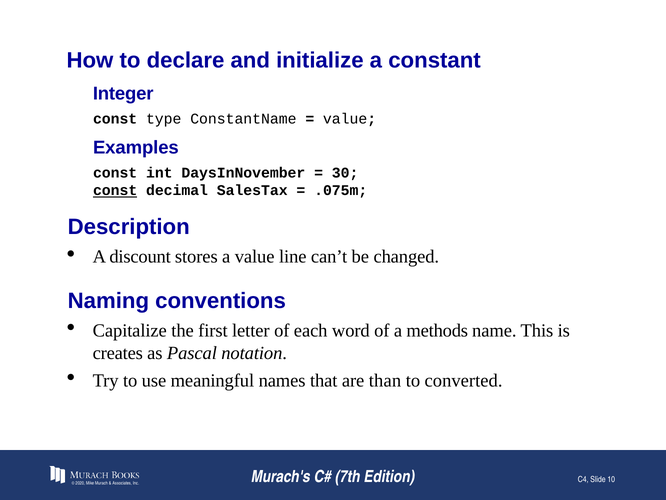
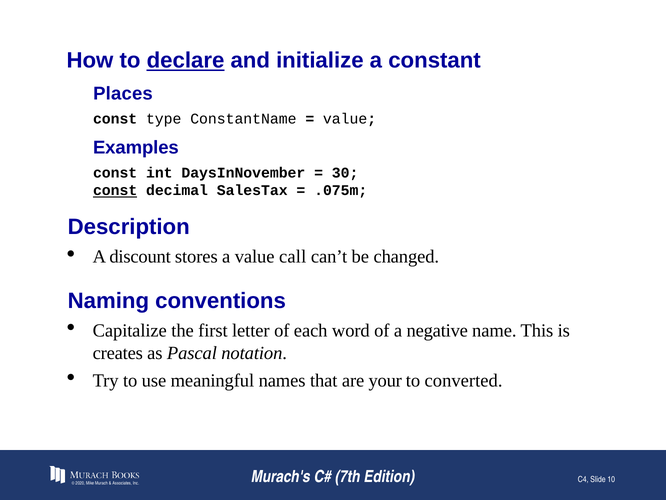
declare underline: none -> present
Integer: Integer -> Places
line: line -> call
methods: methods -> negative
than: than -> your
